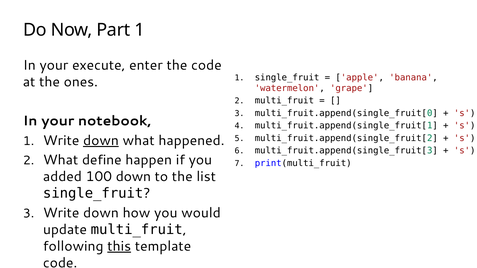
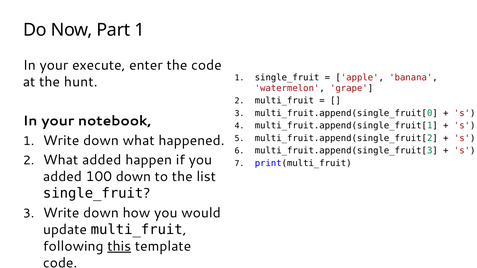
ones: ones -> hunt
down at (101, 141) underline: present -> none
What define: define -> added
